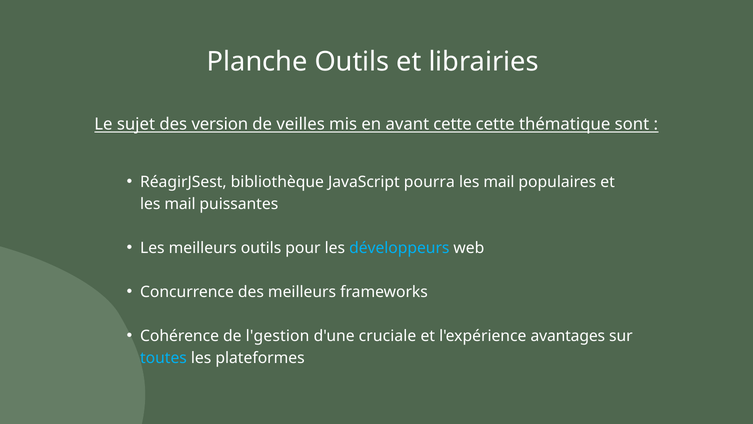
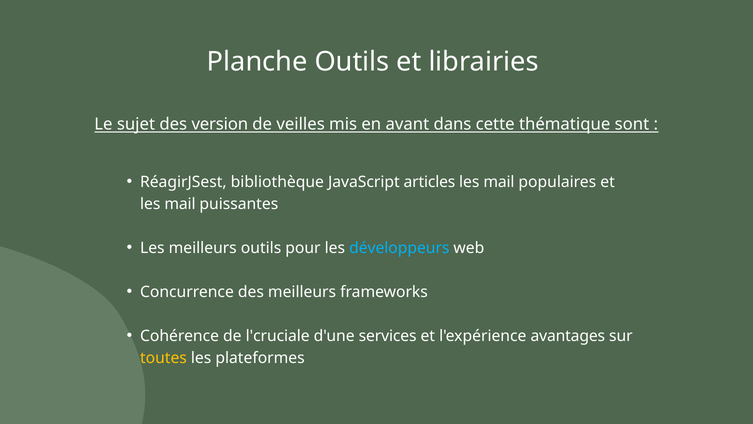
avant cette: cette -> dans
pourra: pourra -> articles
l'gestion: l'gestion -> l'cruciale
cruciale: cruciale -> services
toutes colour: light blue -> yellow
